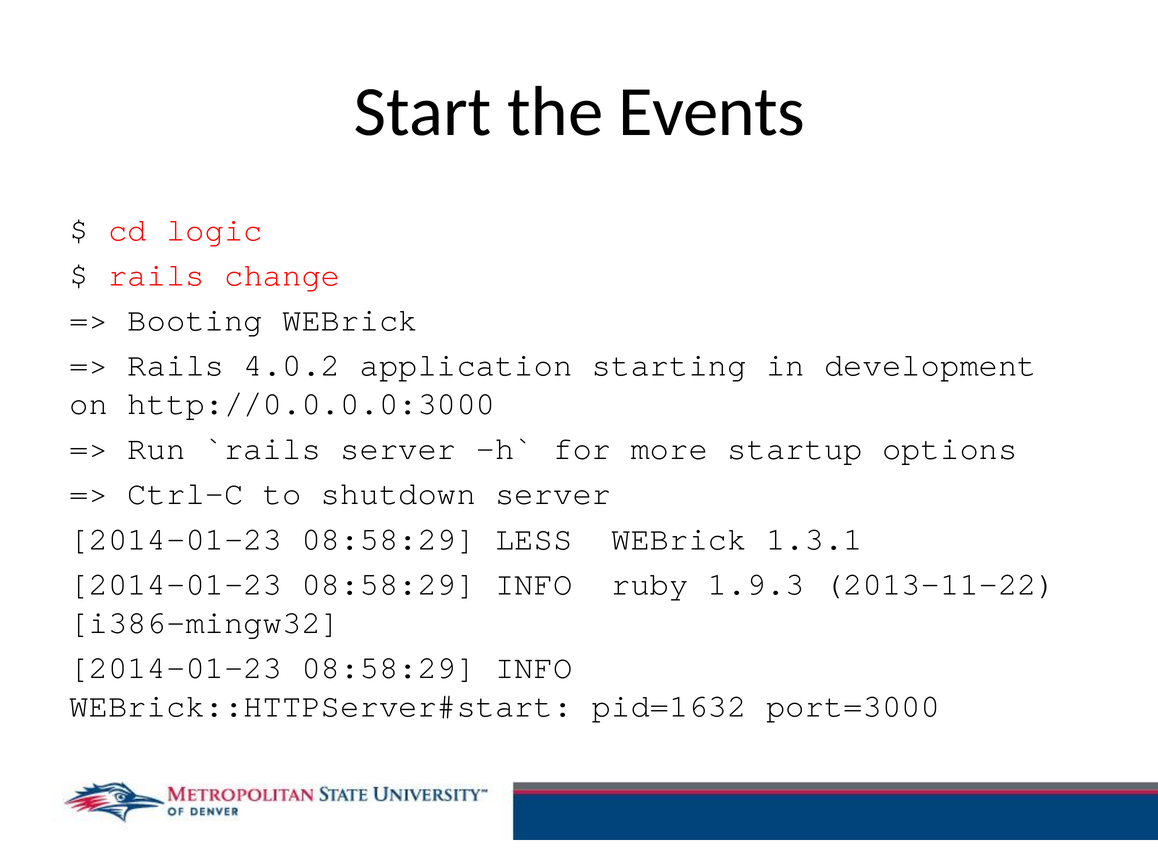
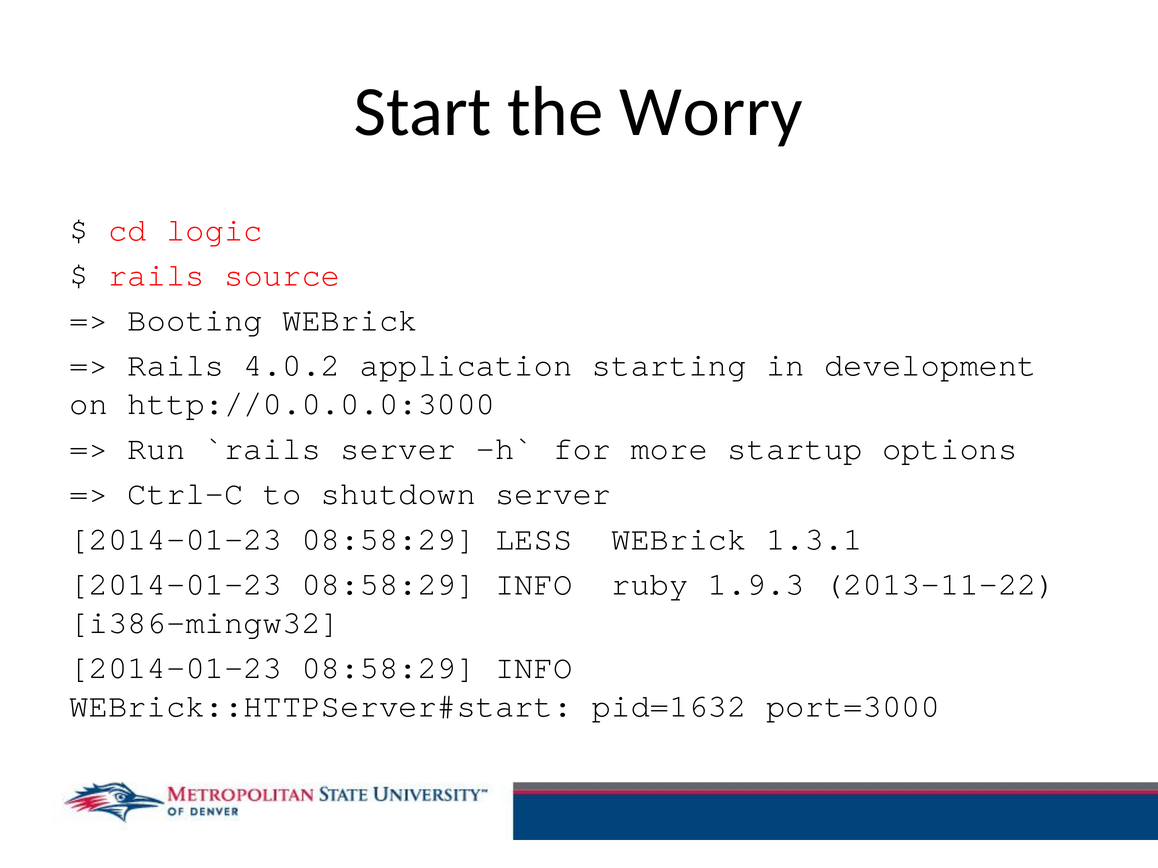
Events: Events -> Worry
change: change -> source
